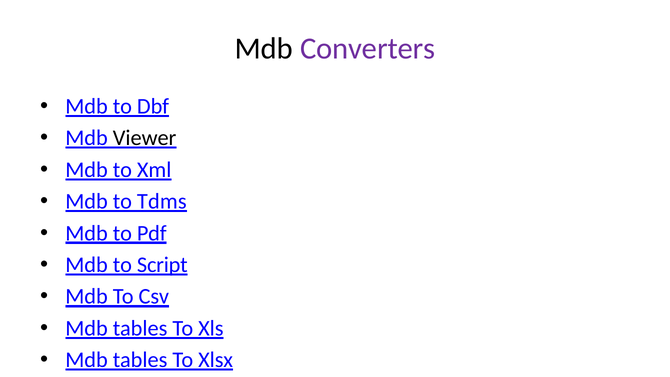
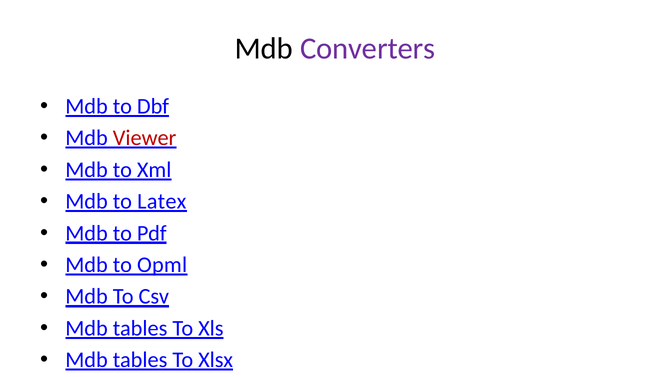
Viewer colour: black -> red
Tdms: Tdms -> Latex
Script: Script -> Opml
